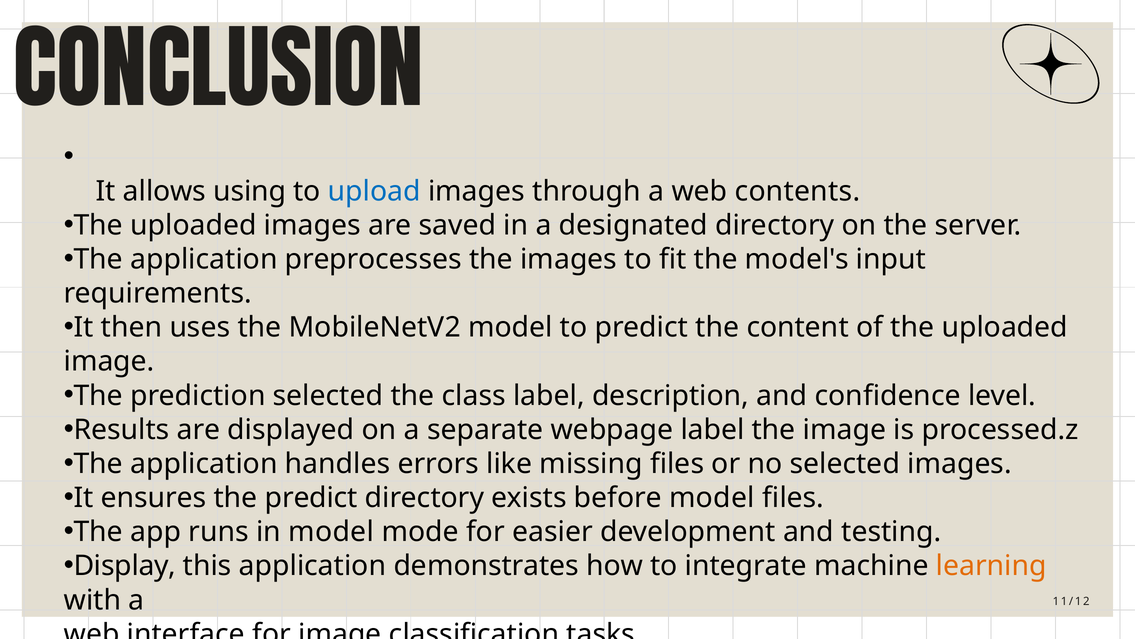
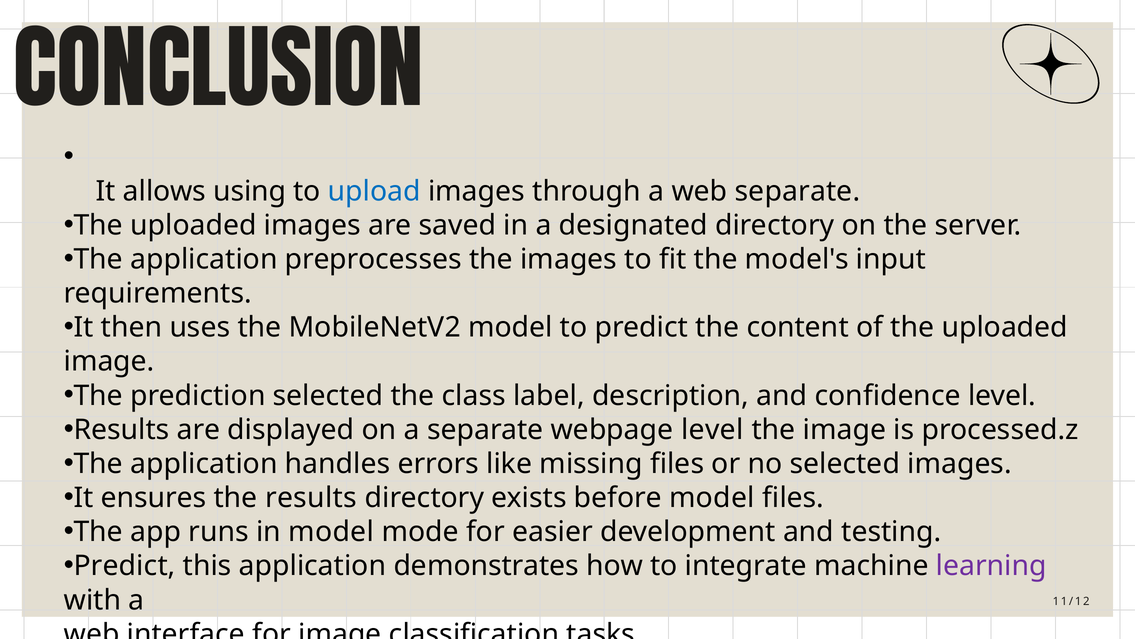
web contents: contents -> separate
webpage label: label -> level
the predict: predict -> results
Display at (125, 566): Display -> Predict
learning colour: orange -> purple
